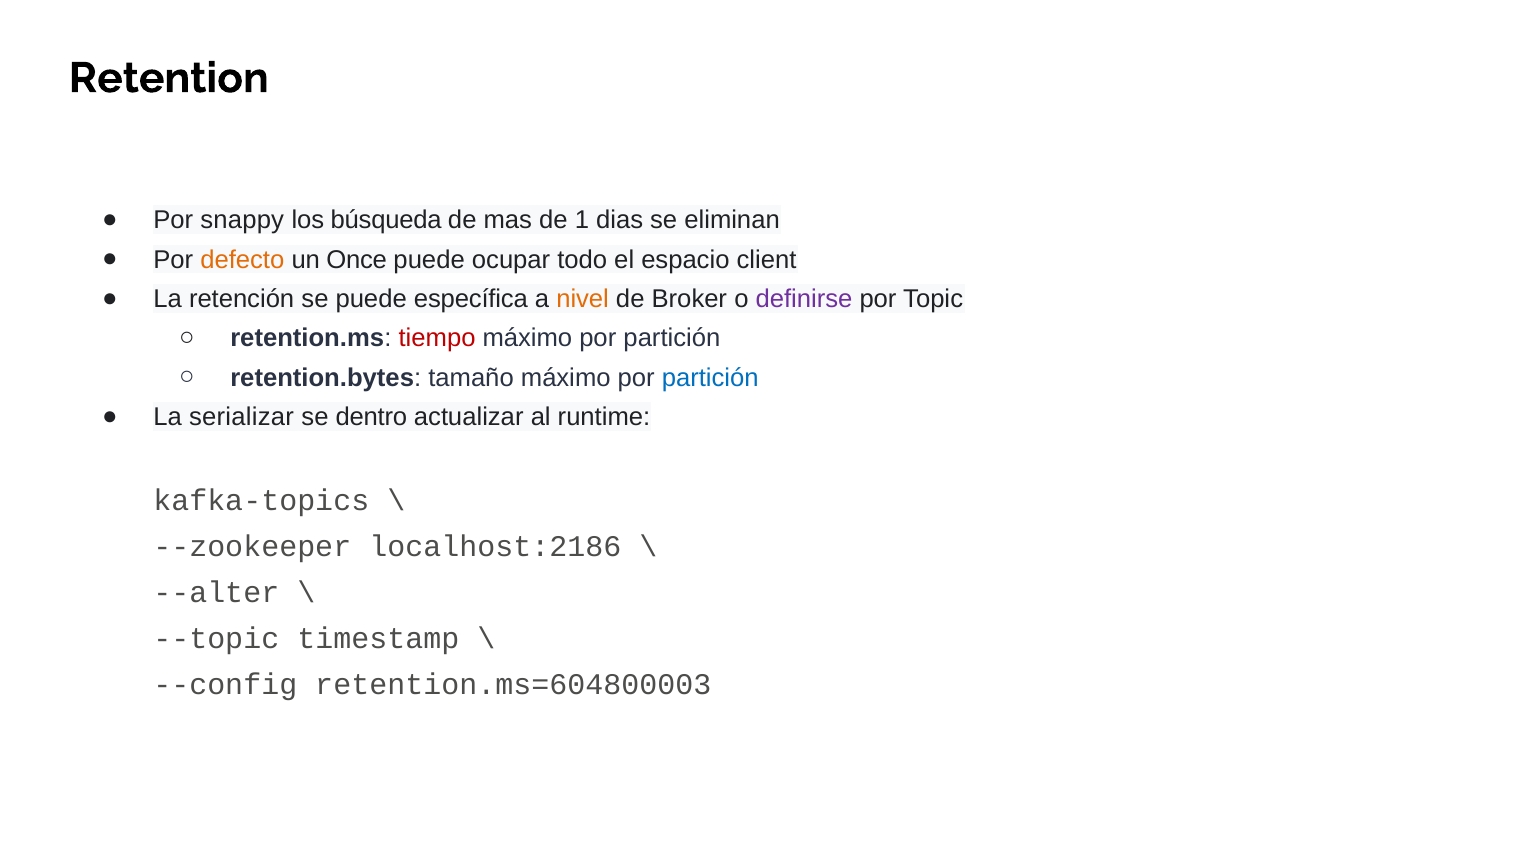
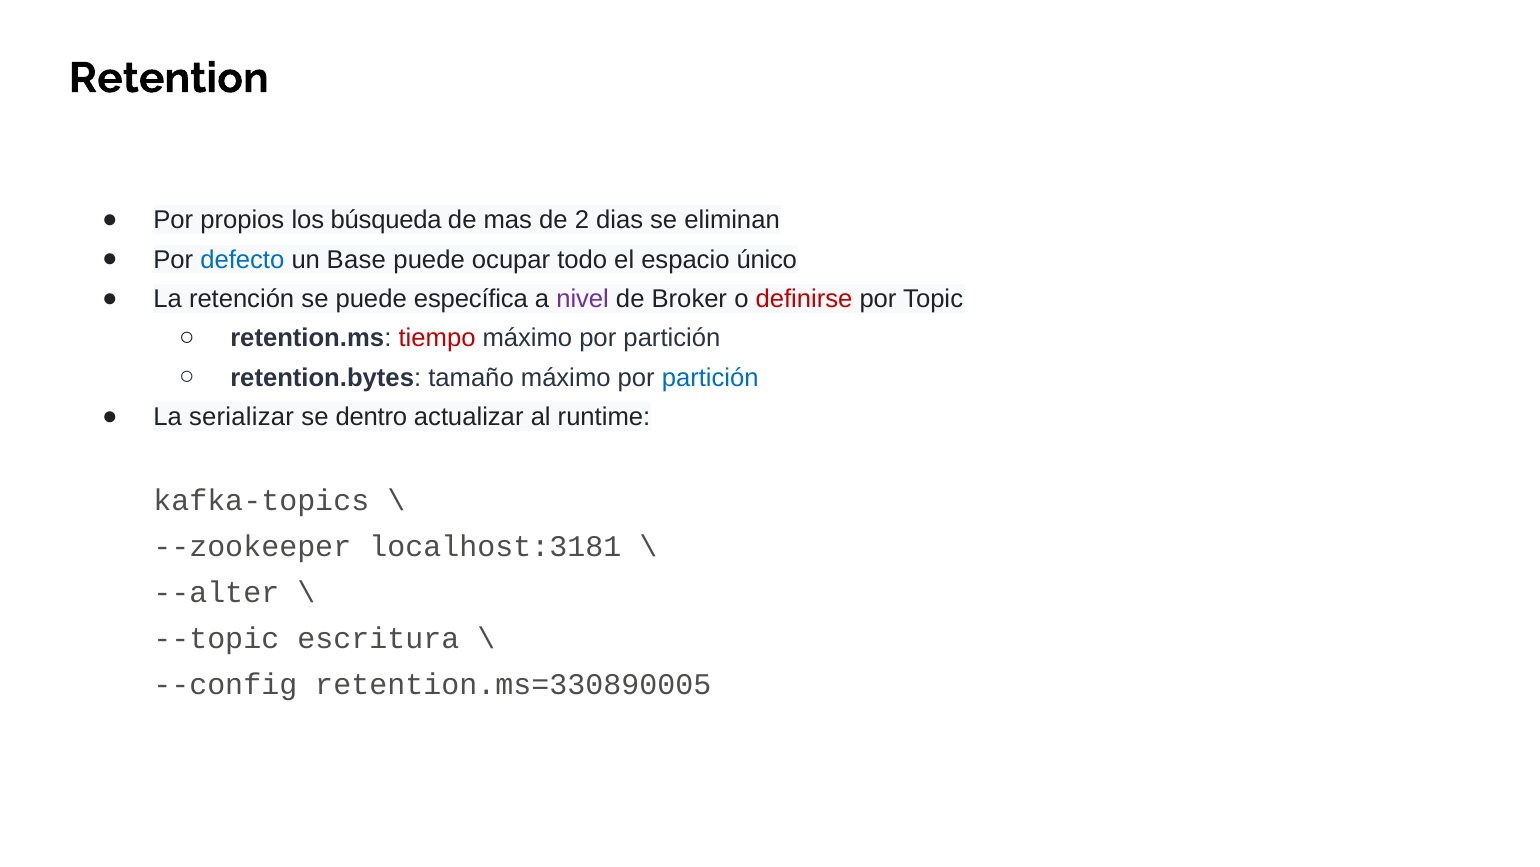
snappy: snappy -> propios
1: 1 -> 2
defecto colour: orange -> blue
Once: Once -> Base
client: client -> único
nivel colour: orange -> purple
definirse colour: purple -> red
localhost:2186: localhost:2186 -> localhost:3181
timestamp: timestamp -> escritura
retention.ms=604800003: retention.ms=604800003 -> retention.ms=330890005
